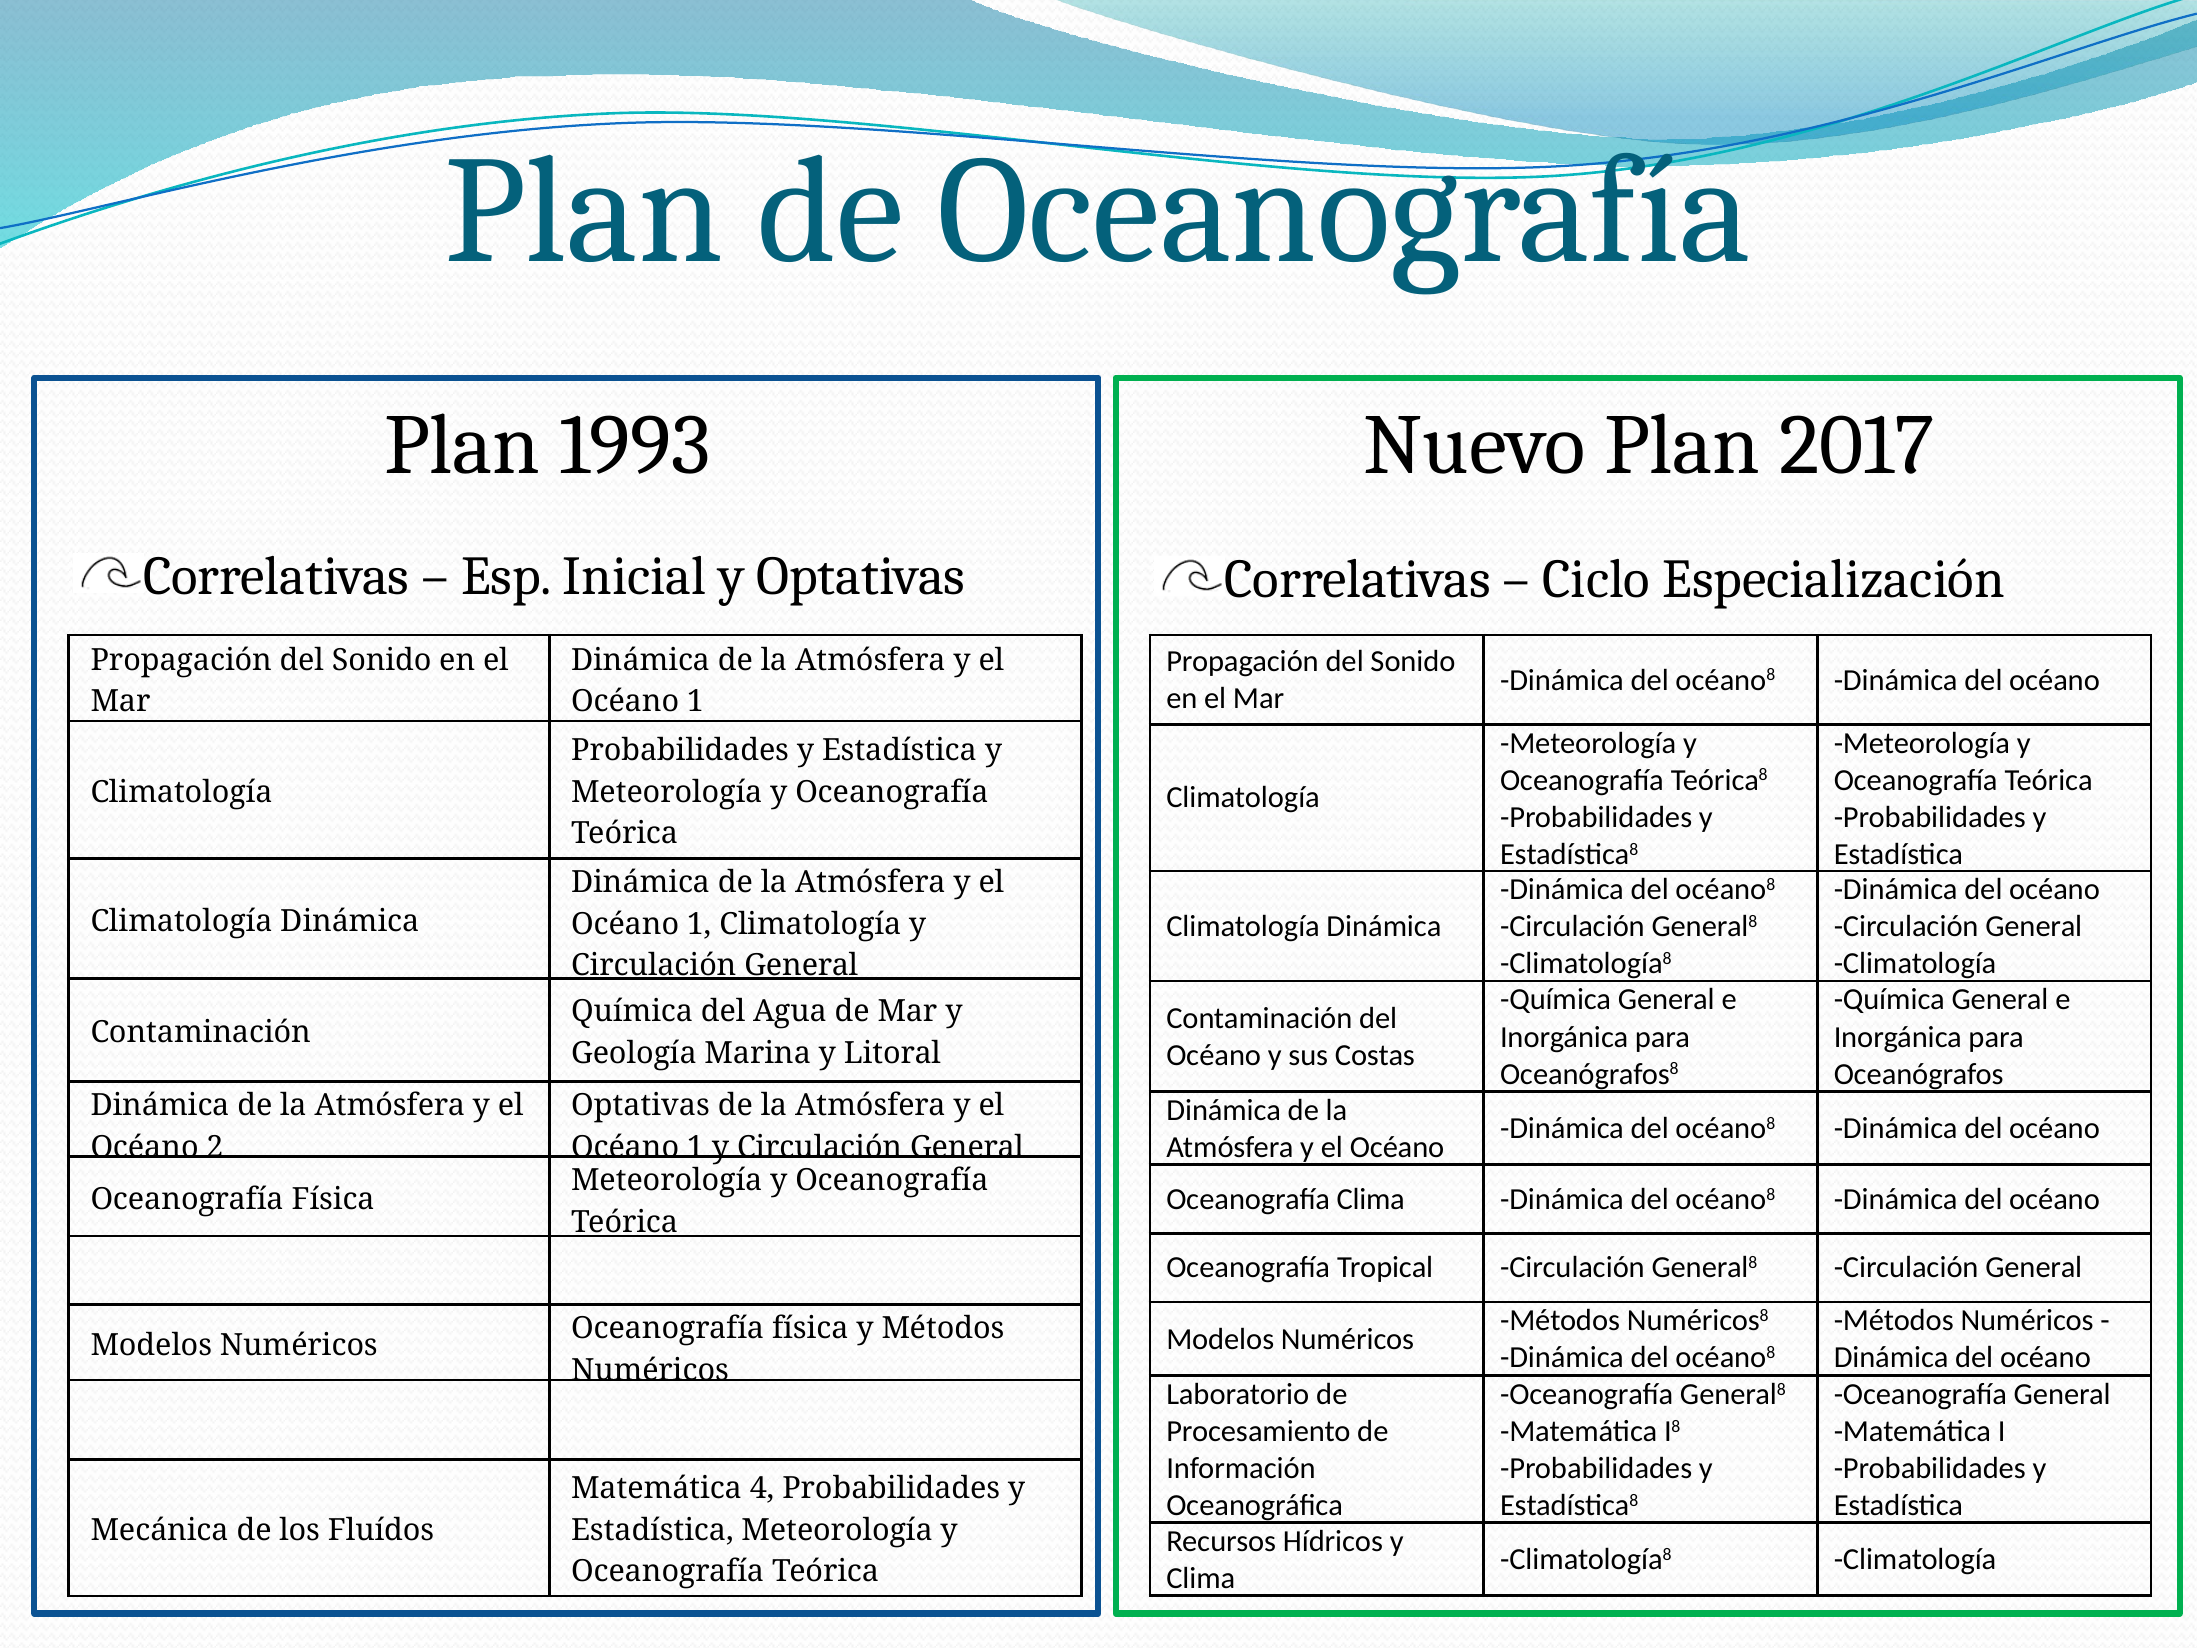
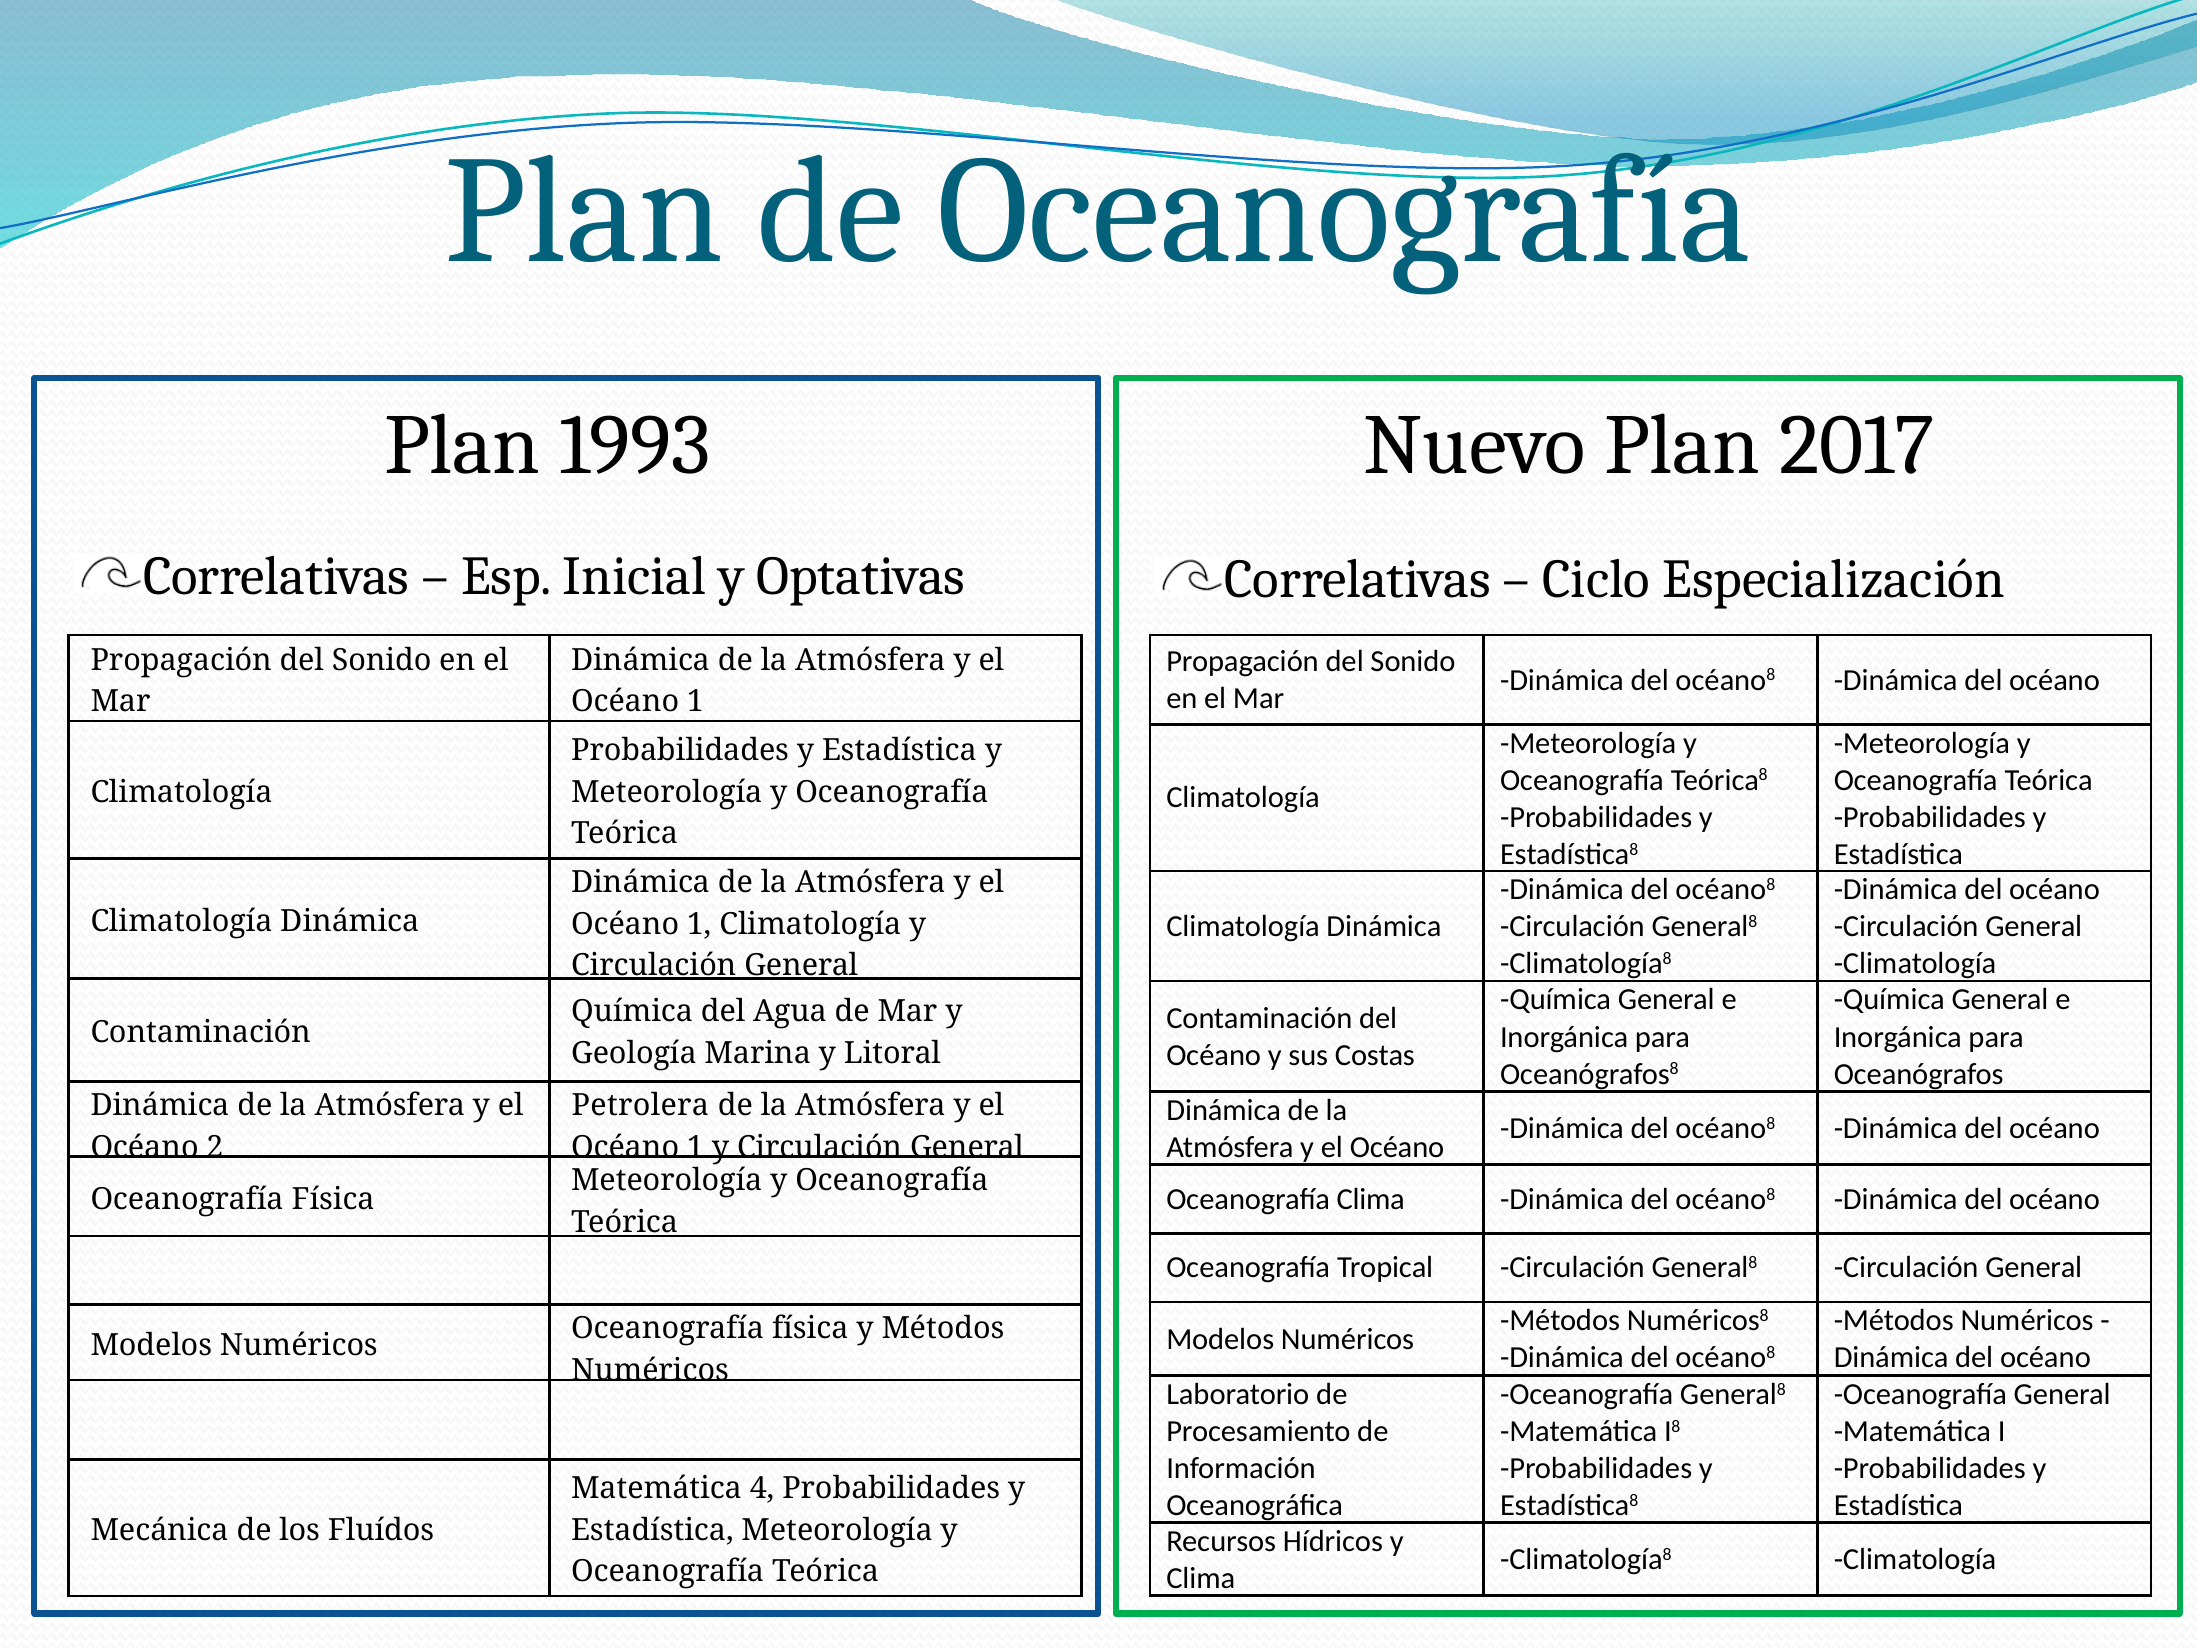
Optativas at (641, 1105): Optativas -> Petrolera
